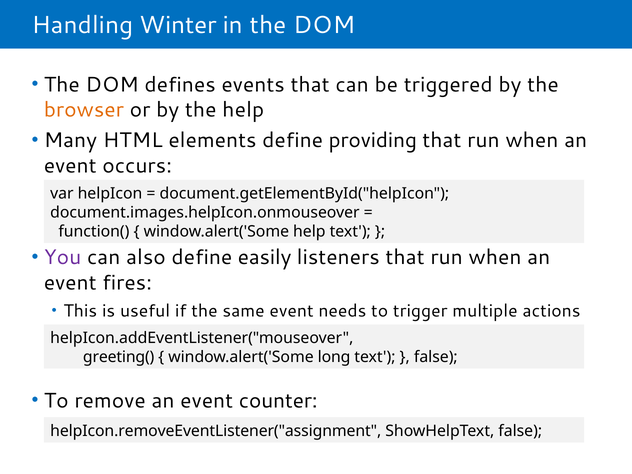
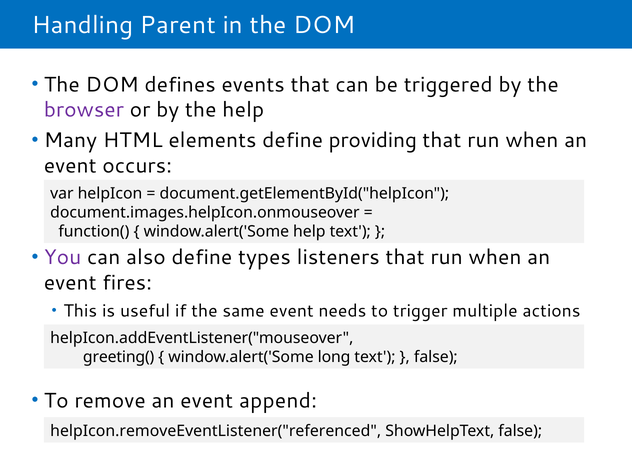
Winter: Winter -> Parent
browser colour: orange -> purple
easily: easily -> types
counter: counter -> append
helpIcon.removeEventListener("assignment: helpIcon.removeEventListener("assignment -> helpIcon.removeEventListener("referenced
